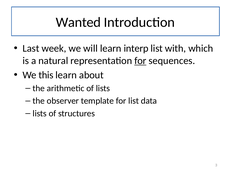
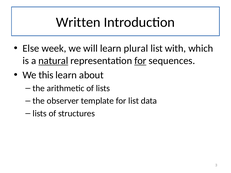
Wanted: Wanted -> Written
Last: Last -> Else
interp: interp -> plural
natural underline: none -> present
